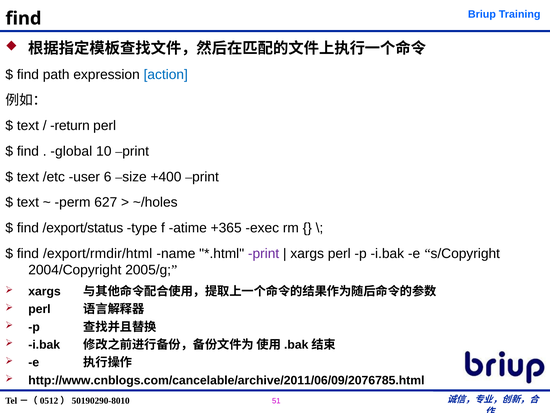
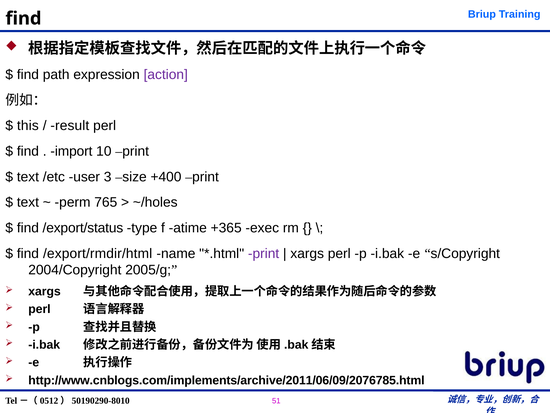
action colour: blue -> purple
text at (28, 126): text -> this
return: return -> result
global: global -> import
6: 6 -> 3
627: 627 -> 765
http://www.cnblogs.com/cancelable/archive/2011/06/09/2076785.html: http://www.cnblogs.com/cancelable/archive/2011/06/09/2076785.html -> http://www.cnblogs.com/implements/archive/2011/06/09/2076785.html
